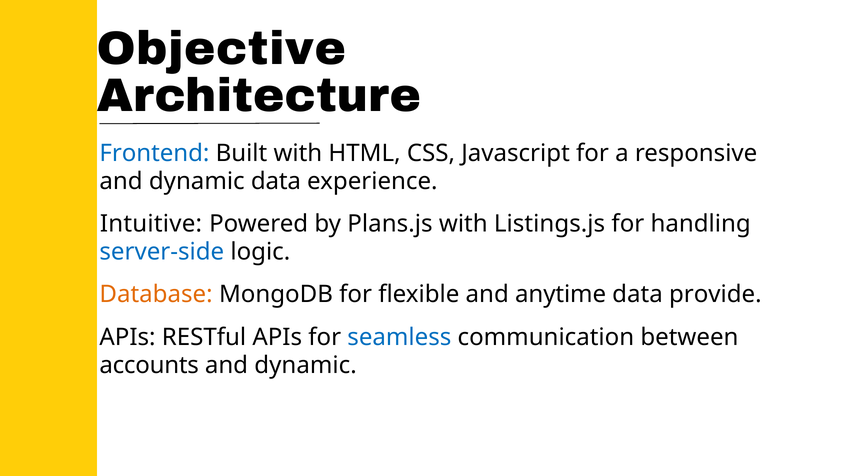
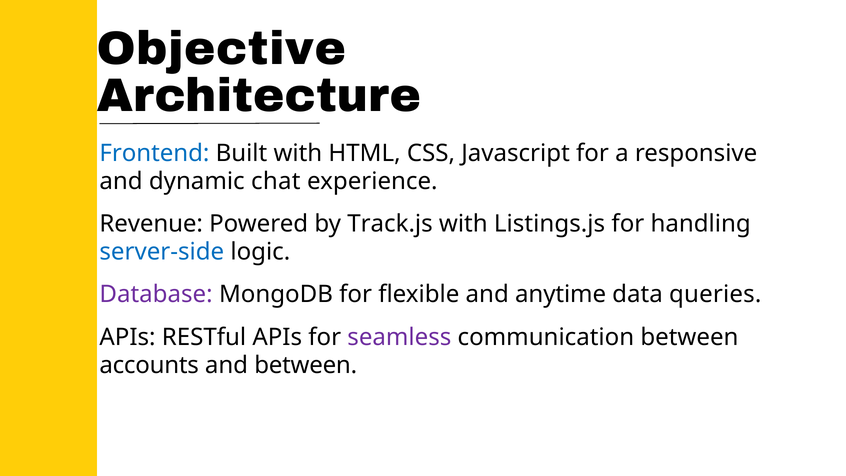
dynamic data: data -> chat
Intuitive: Intuitive -> Revenue
Plans.js: Plans.js -> Track.js
Database colour: orange -> purple
provide: provide -> queries
seamless colour: blue -> purple
dynamic at (306, 365): dynamic -> between
